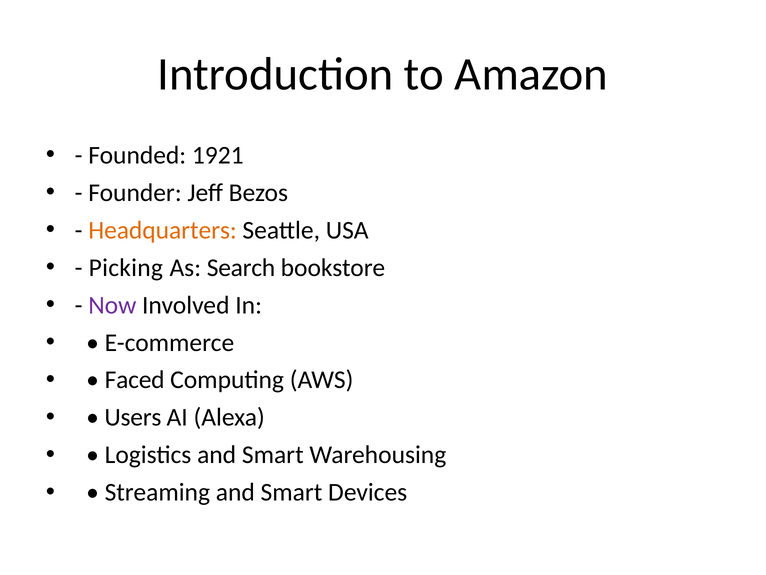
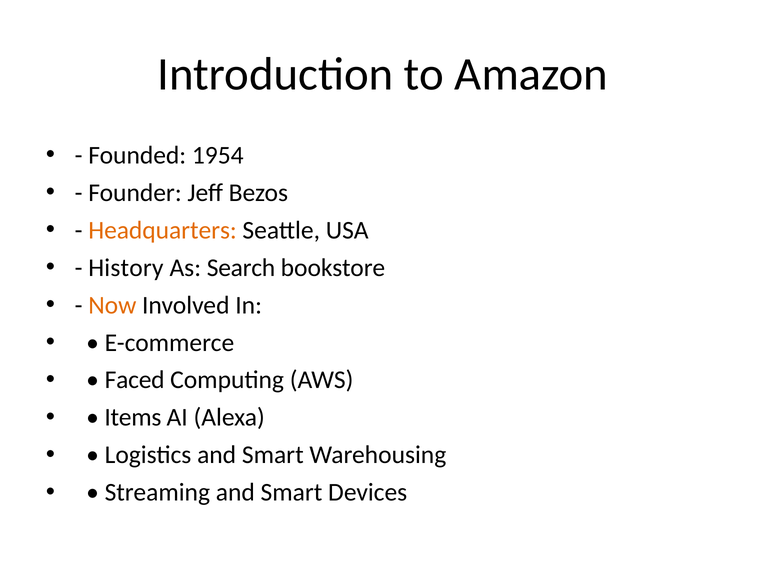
1921: 1921 -> 1954
Picking: Picking -> History
Now colour: purple -> orange
Users: Users -> Items
